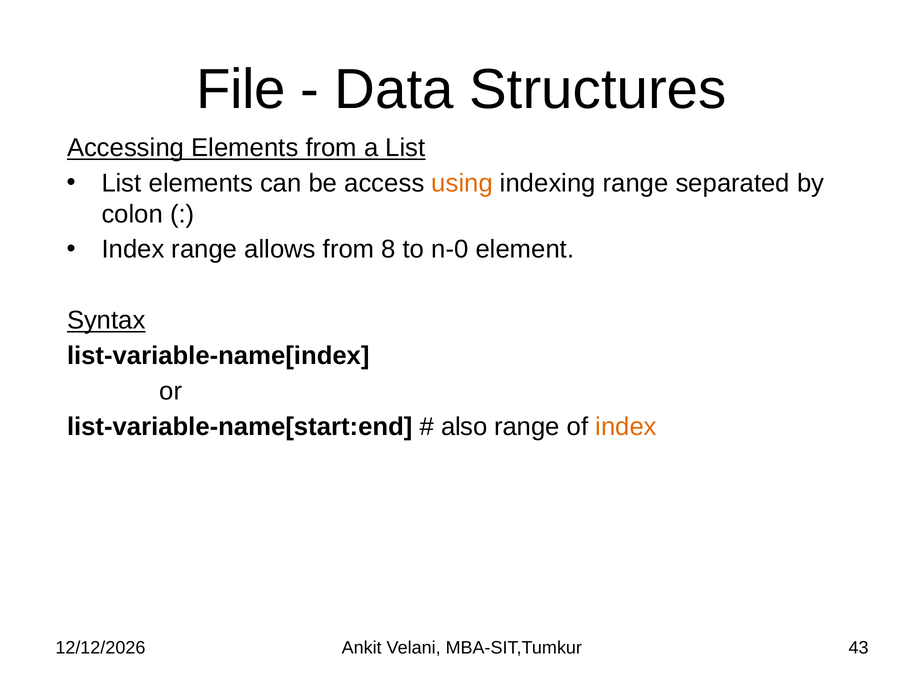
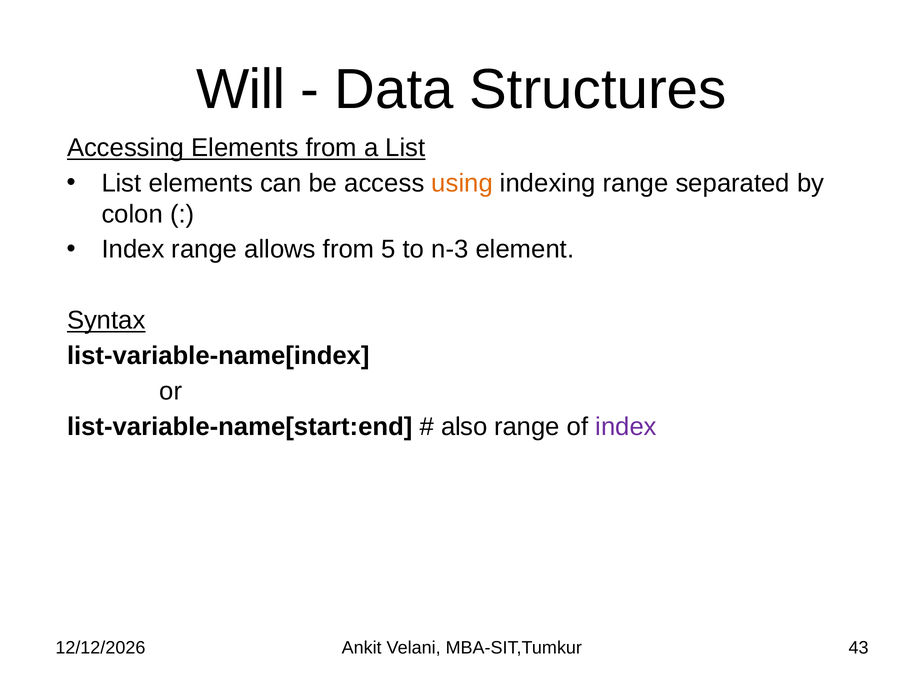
File: File -> Will
8: 8 -> 5
n-0: n-0 -> n-3
index at (626, 427) colour: orange -> purple
